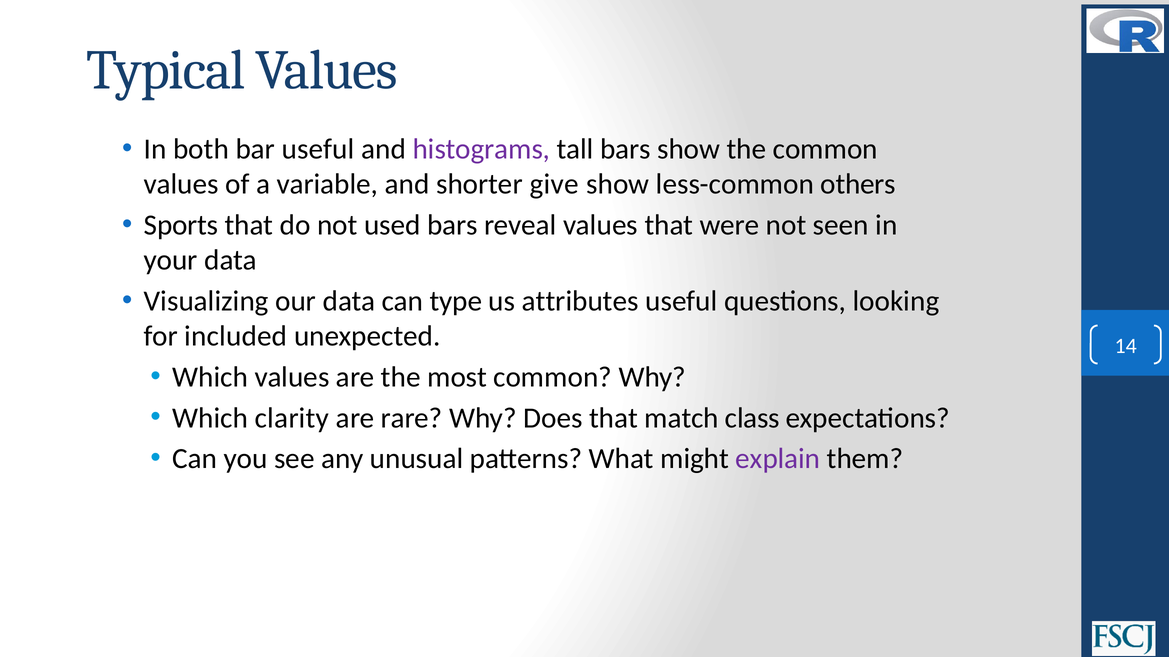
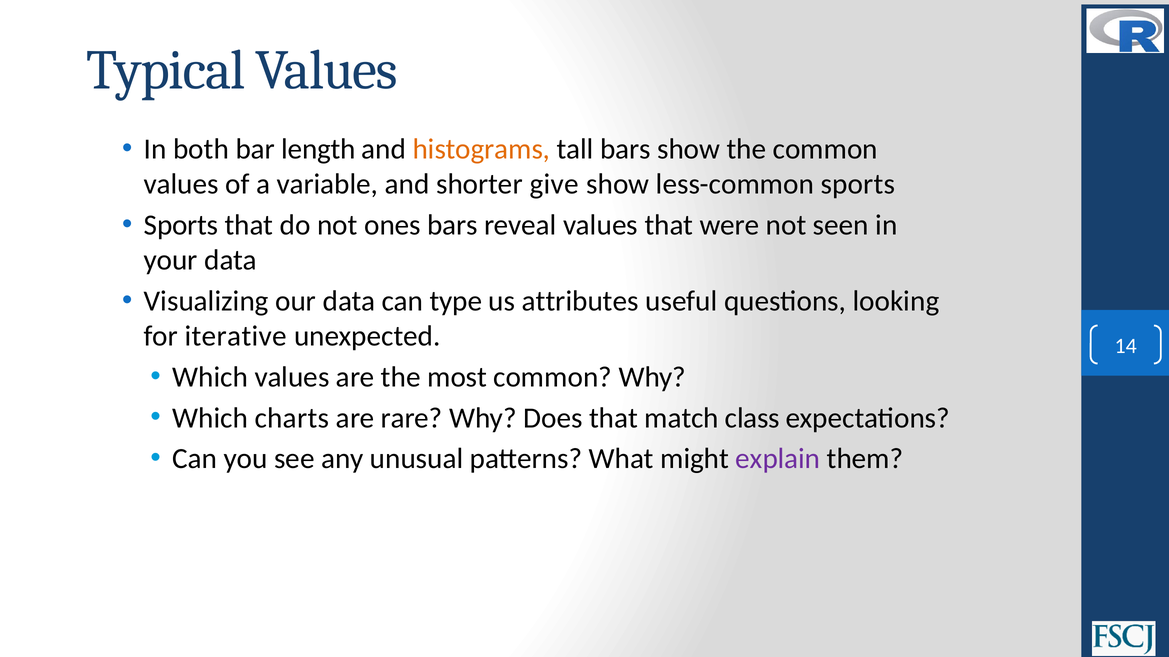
bar useful: useful -> length
histograms colour: purple -> orange
less-common others: others -> sports
used: used -> ones
included: included -> iterative
clarity: clarity -> charts
